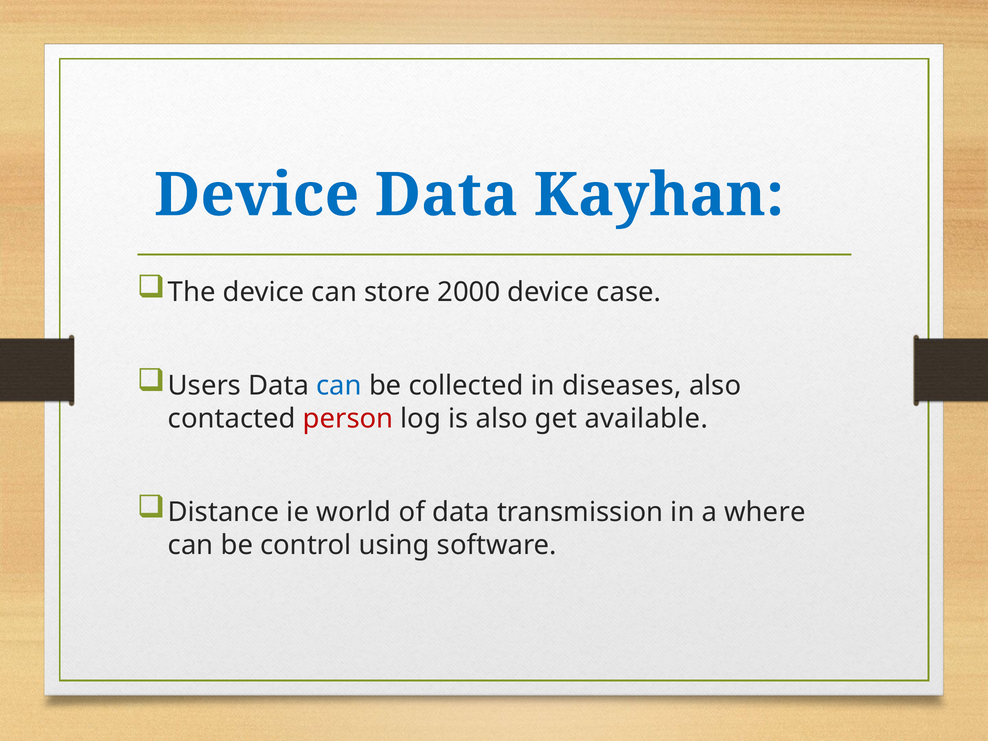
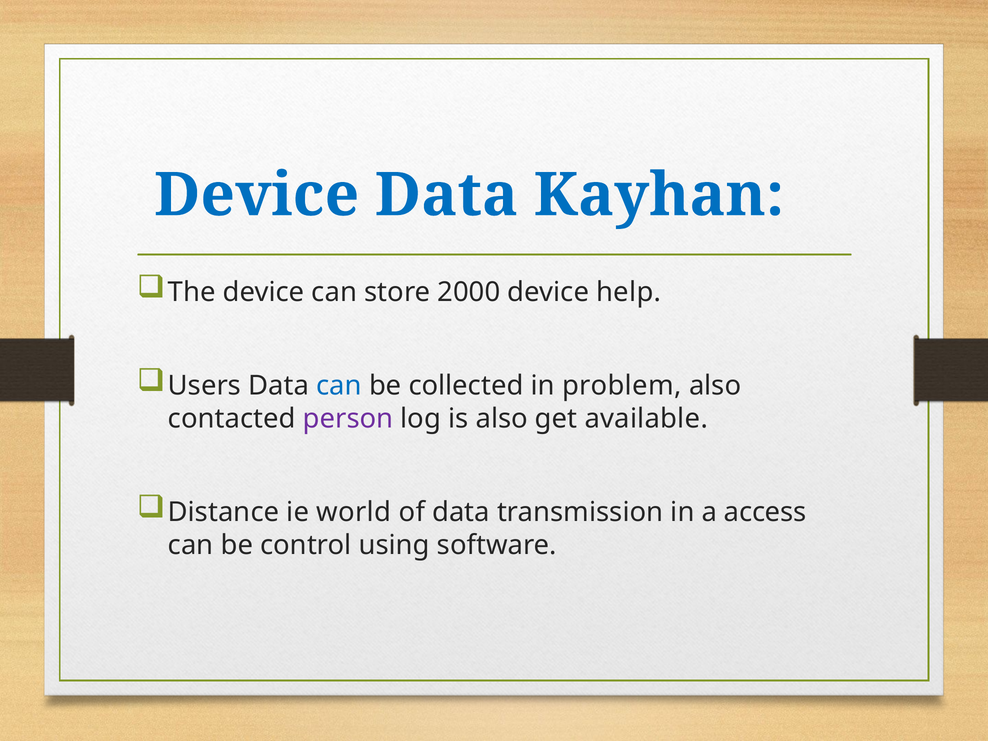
case: case -> help
diseases: diseases -> problem
person colour: red -> purple
where: where -> access
